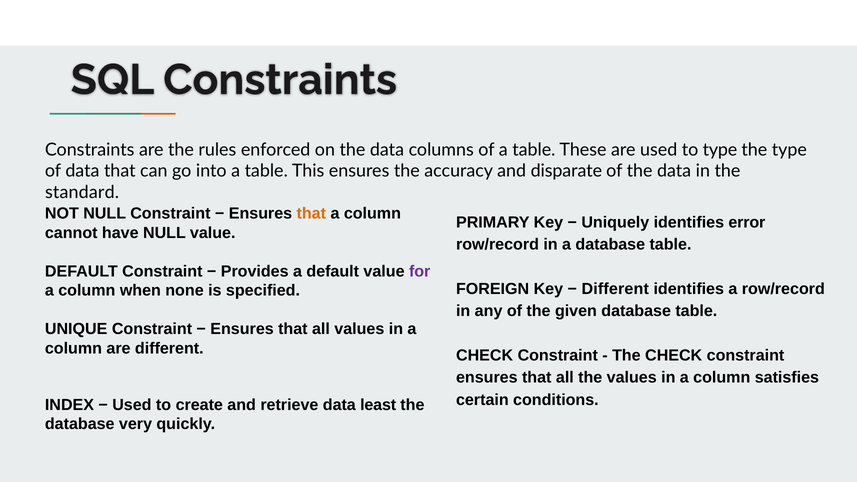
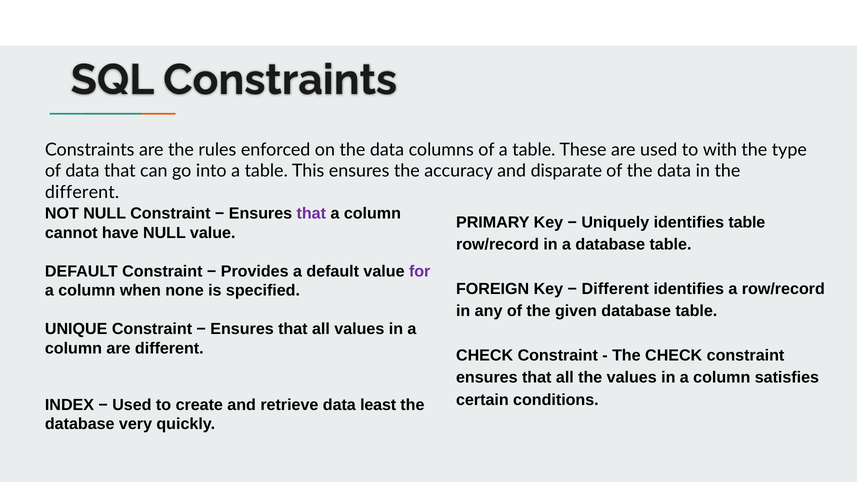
to type: type -> with
standard at (82, 192): standard -> different
that at (311, 214) colour: orange -> purple
identifies error: error -> table
